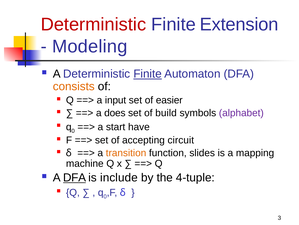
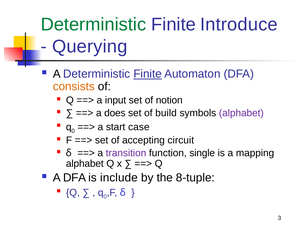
Deterministic at (93, 24) colour: red -> green
Extension: Extension -> Introduce
Modeling: Modeling -> Querying
easier: easier -> notion
have: have -> case
transition colour: orange -> purple
slides: slides -> single
machine at (85, 163): machine -> alphabet
DFA at (75, 177) underline: present -> none
4-tuple: 4-tuple -> 8-tuple
